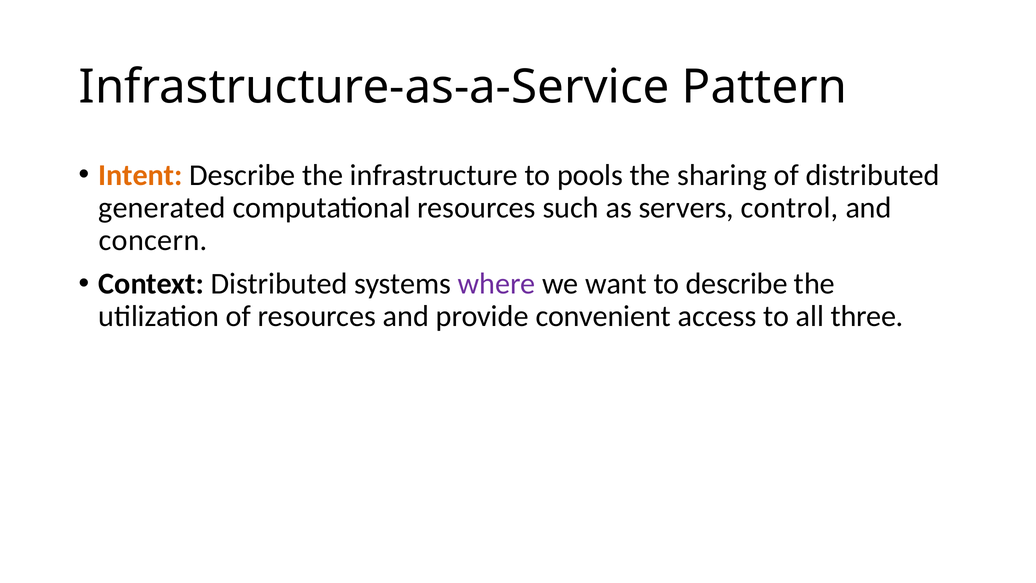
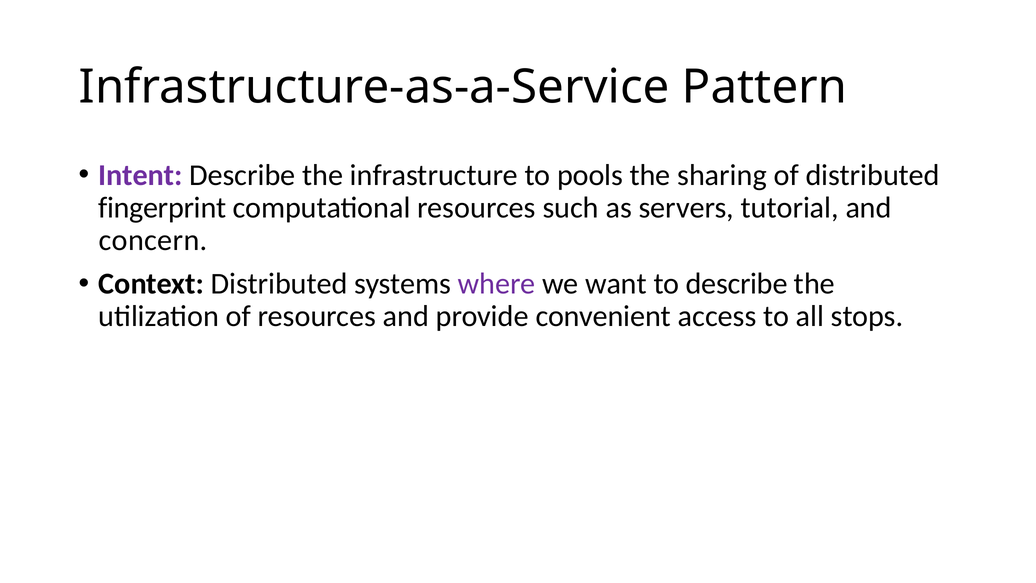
Intent colour: orange -> purple
generated: generated -> fingerprint
control: control -> tutorial
three: three -> stops
